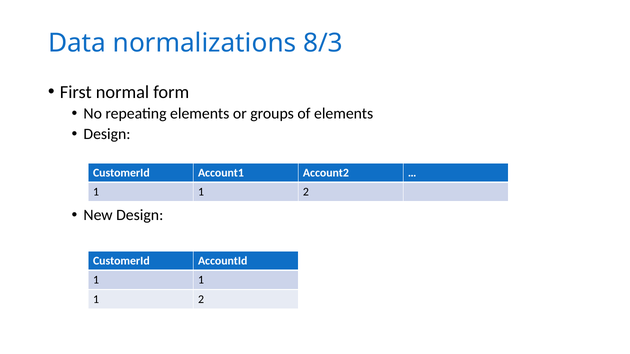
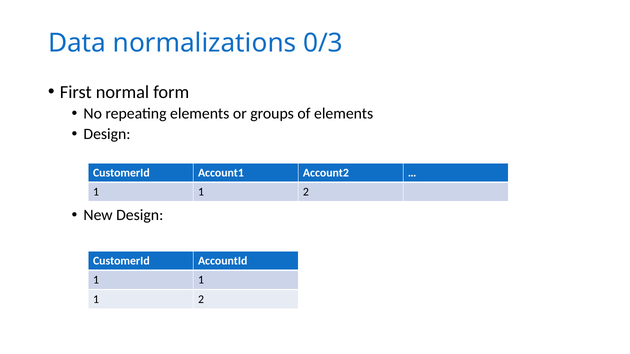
8/3: 8/3 -> 0/3
